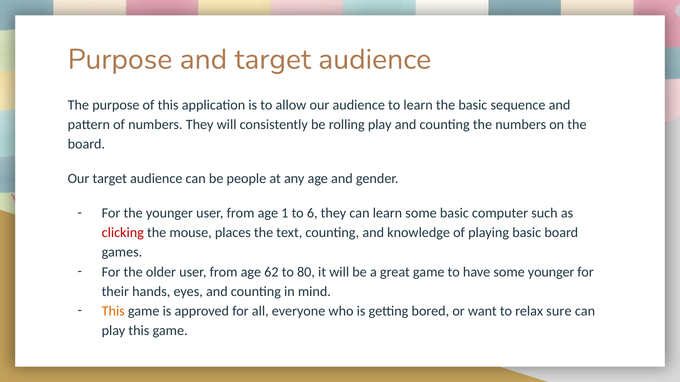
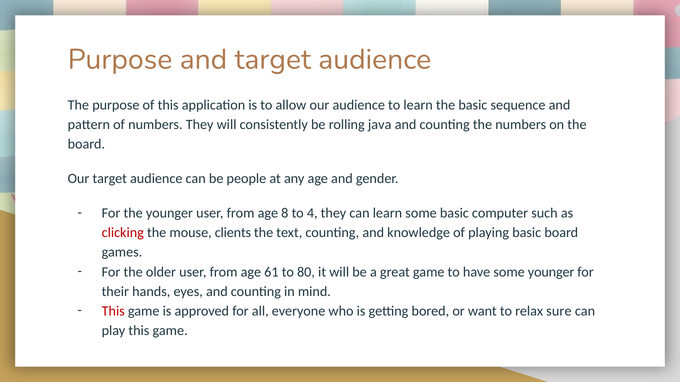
rolling play: play -> java
1: 1 -> 8
6: 6 -> 4
places: places -> clients
62: 62 -> 61
This at (113, 311) colour: orange -> red
